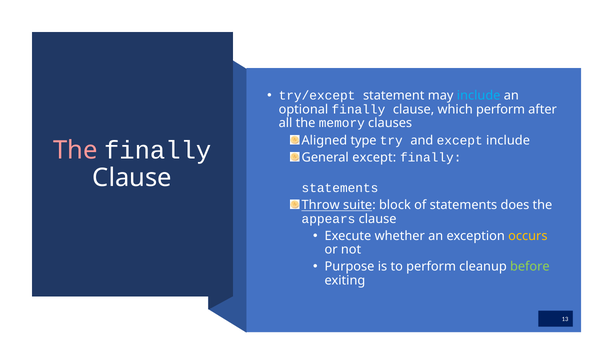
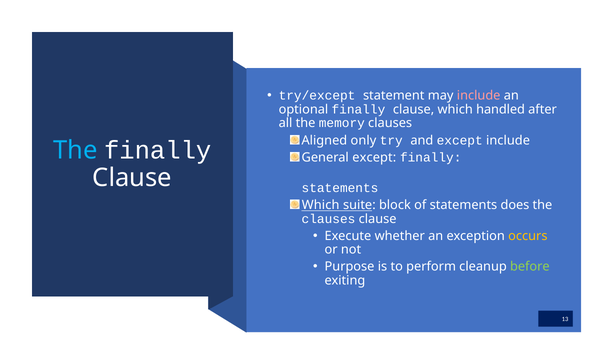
include at (479, 96) colour: light blue -> pink
which perform: perform -> handled
type: type -> only
The at (75, 150) colour: pink -> light blue
Throw at (321, 205): Throw -> Which
appears at (328, 219): appears -> clauses
